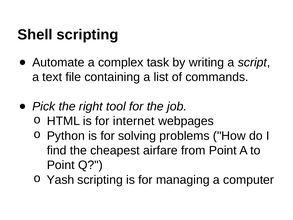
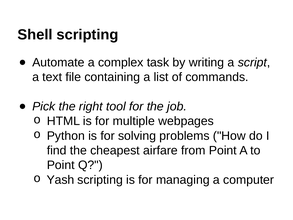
internet: internet -> multiple
